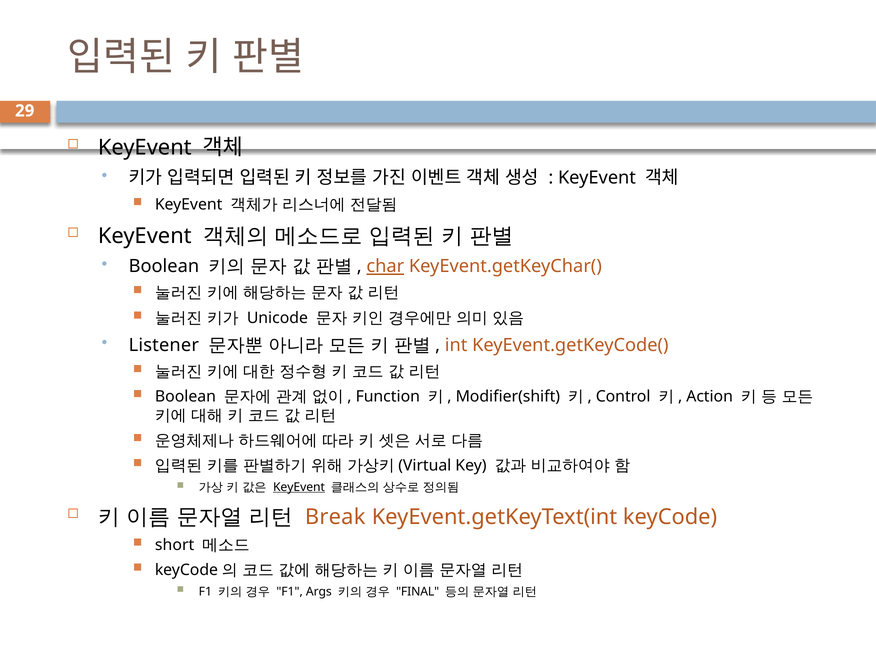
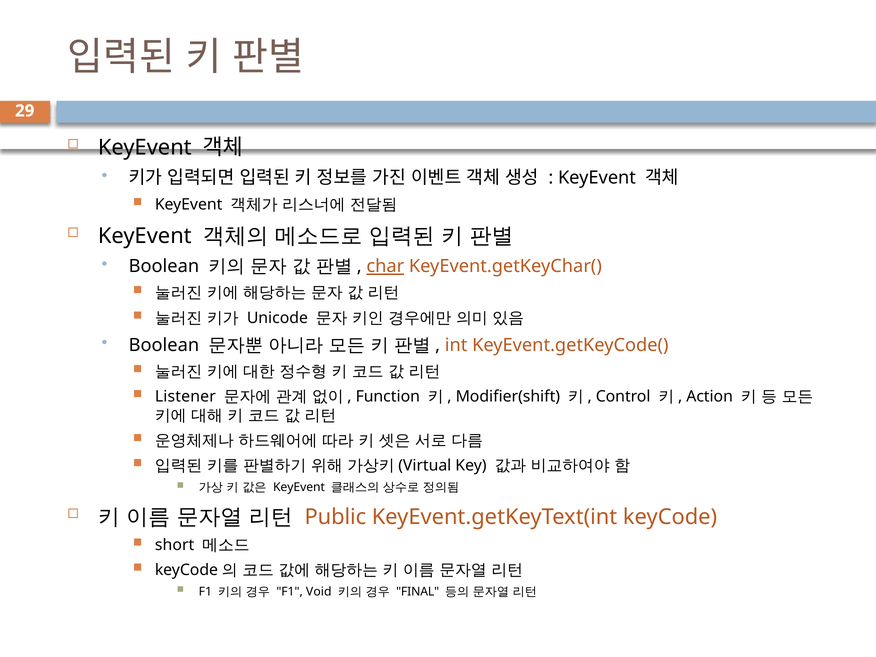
Listener at (164, 345): Listener -> Boolean
Boolean at (185, 397): Boolean -> Listener
KeyEvent at (299, 487) underline: present -> none
Break: Break -> Public
Args: Args -> Void
